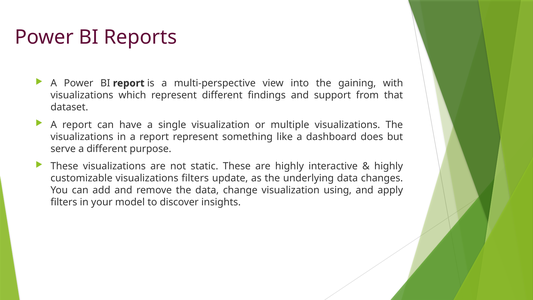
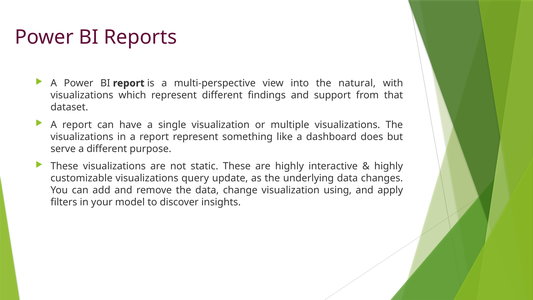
gaining: gaining -> natural
visualizations filters: filters -> query
